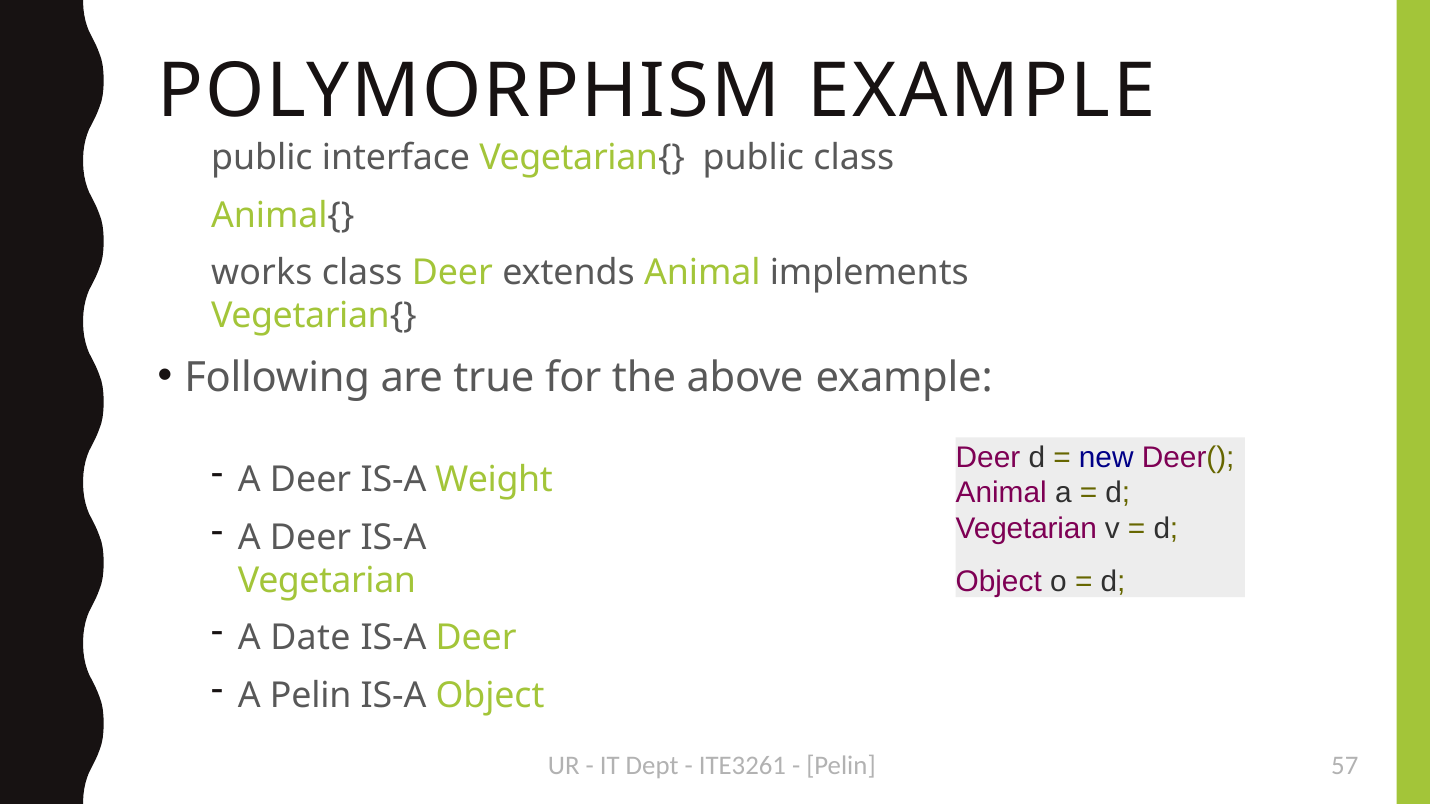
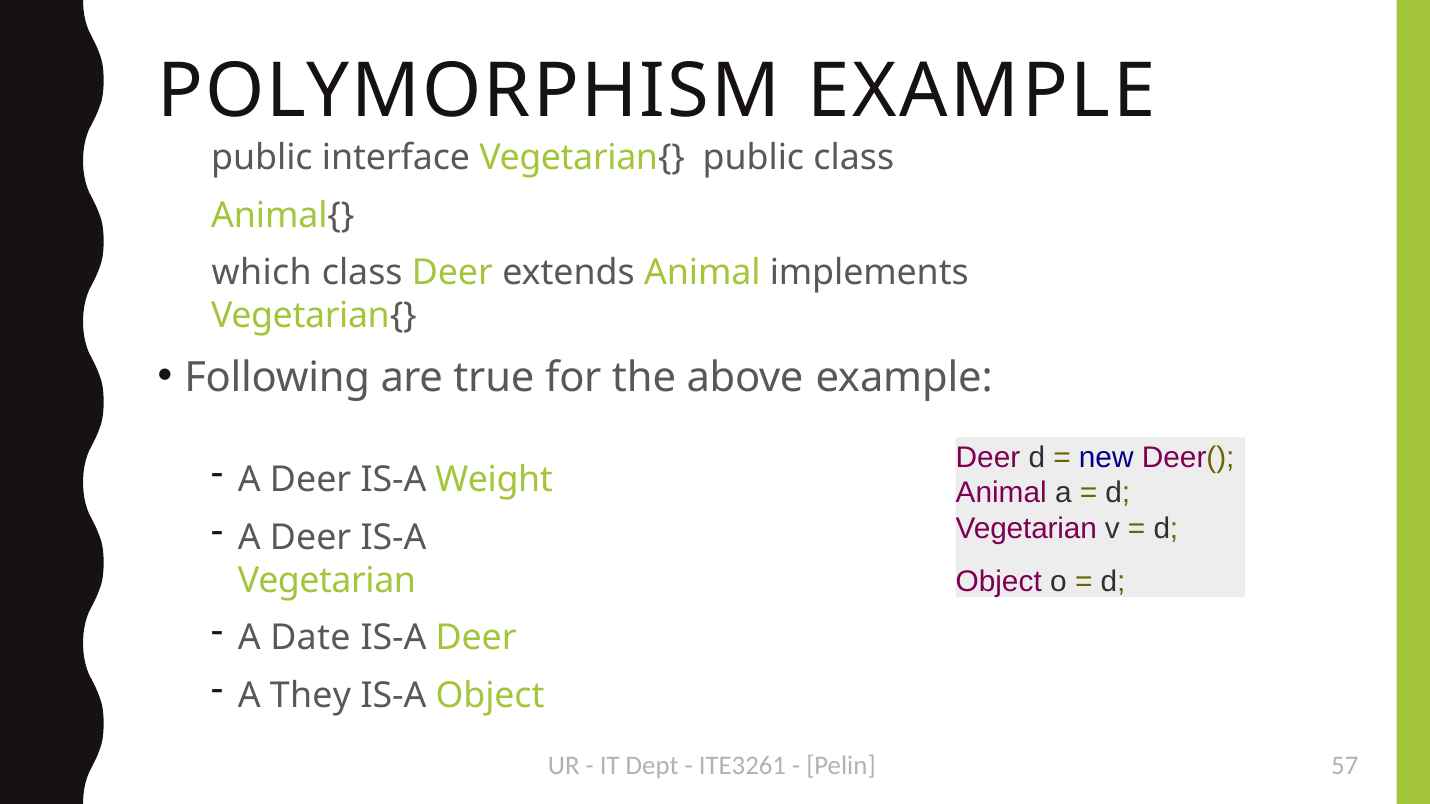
works: works -> which
A Pelin: Pelin -> They
